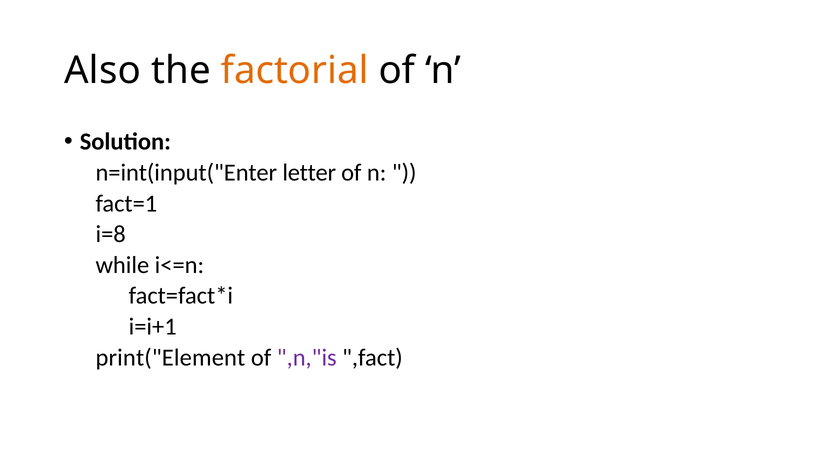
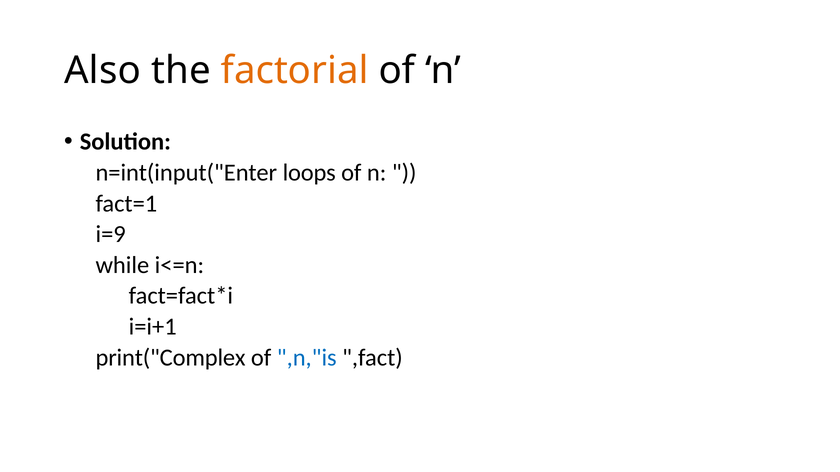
letter: letter -> loops
i=8: i=8 -> i=9
print("Element: print("Element -> print("Complex
,n,"is colour: purple -> blue
